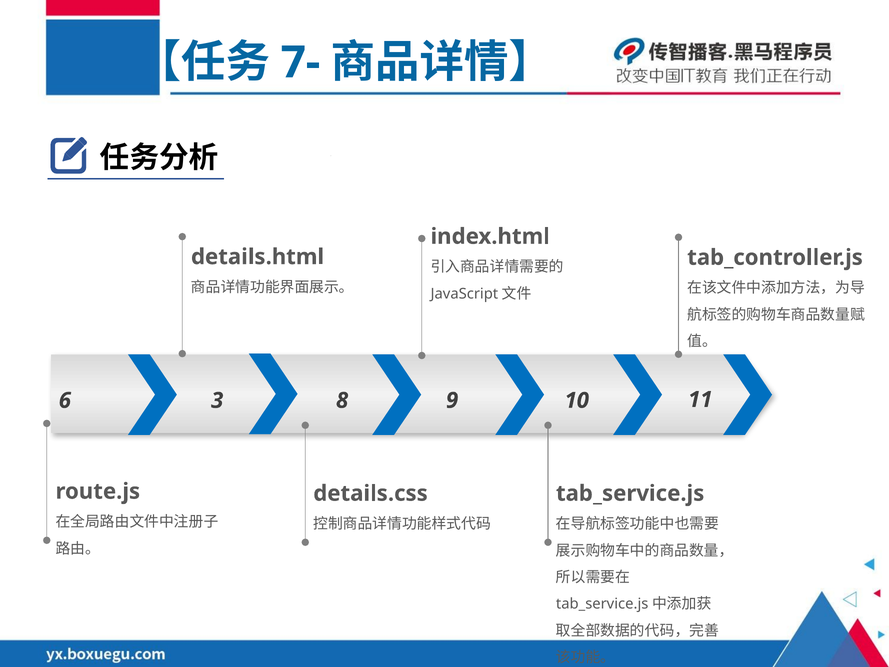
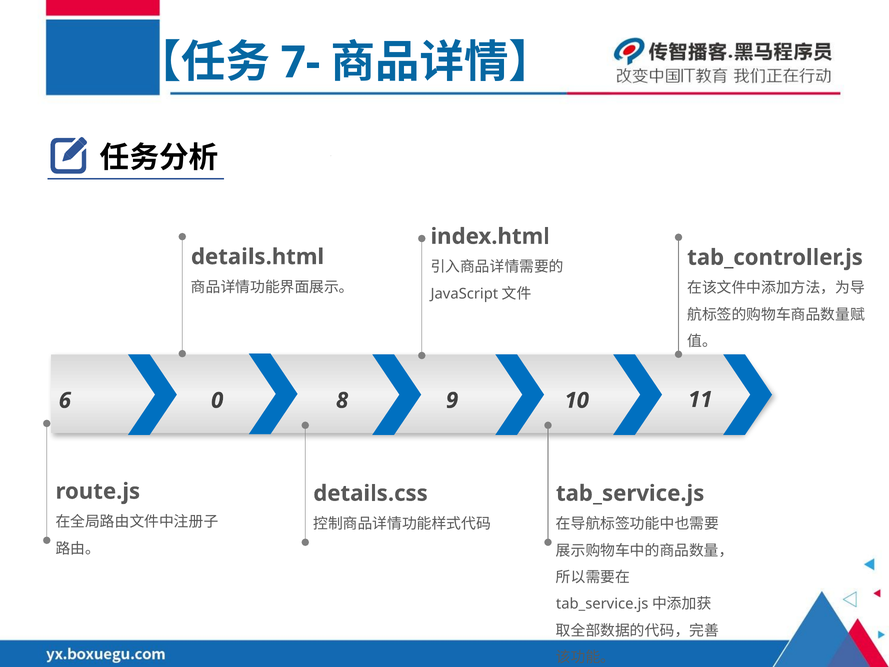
3: 3 -> 0
